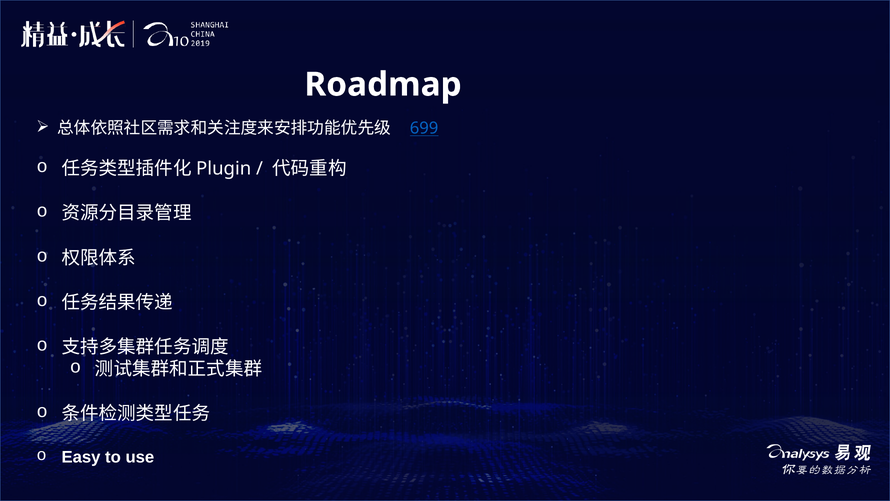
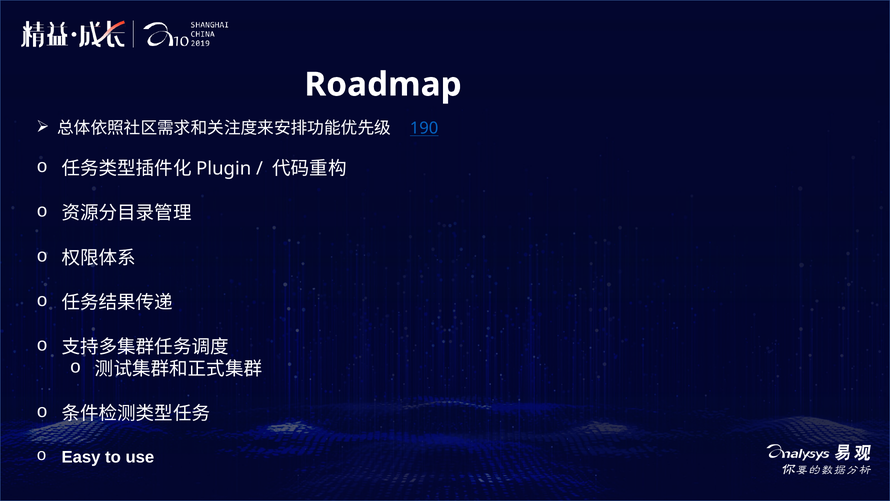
699: 699 -> 190
